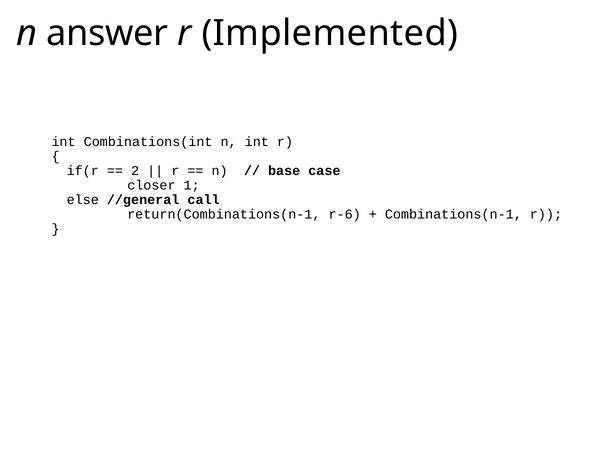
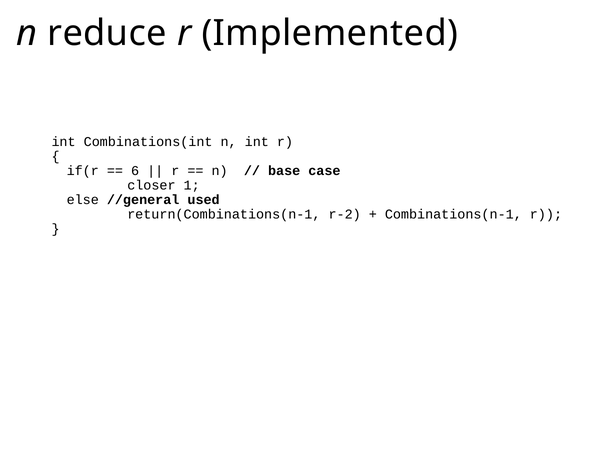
answer: answer -> reduce
2: 2 -> 6
call: call -> used
r-6: r-6 -> r-2
